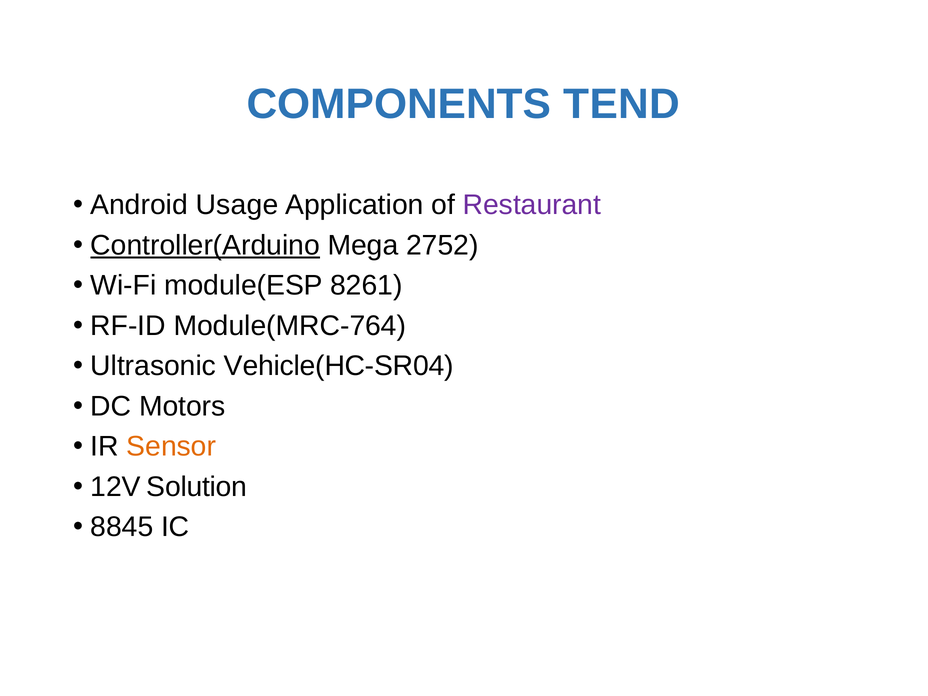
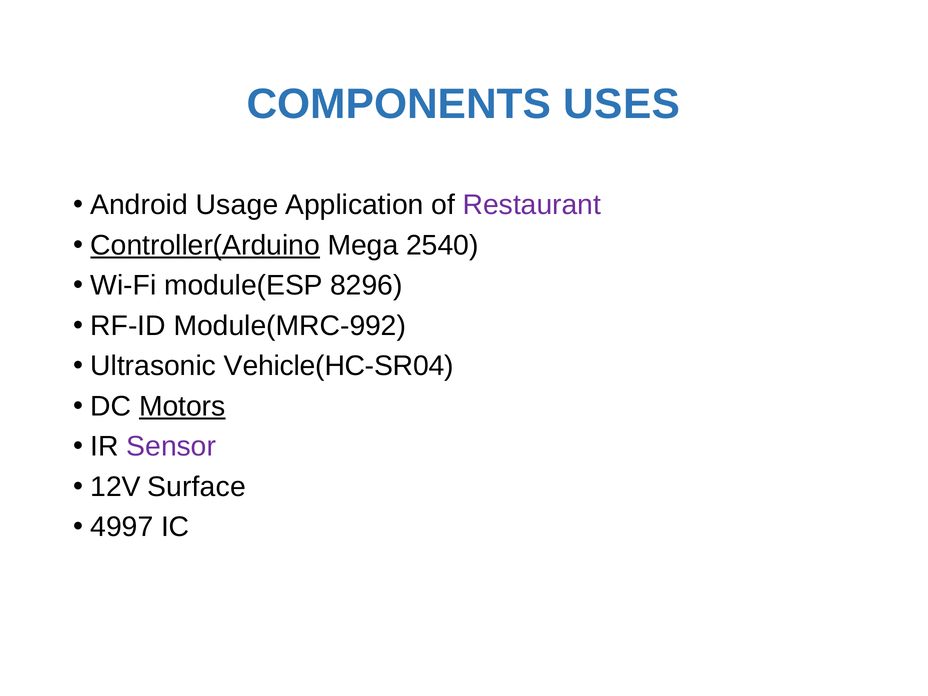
TEND: TEND -> USES
2752: 2752 -> 2540
8261: 8261 -> 8296
Module(MRC-764: Module(MRC-764 -> Module(MRC-992
Motors underline: none -> present
Sensor colour: orange -> purple
Solution: Solution -> Surface
8845: 8845 -> 4997
